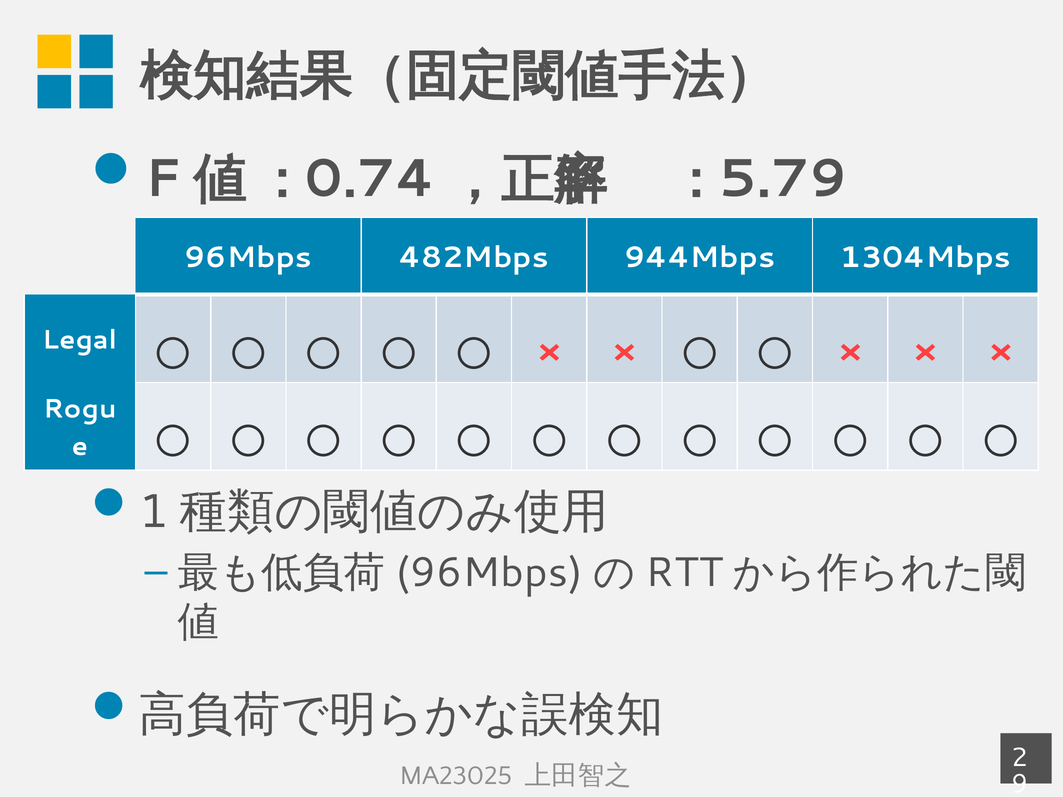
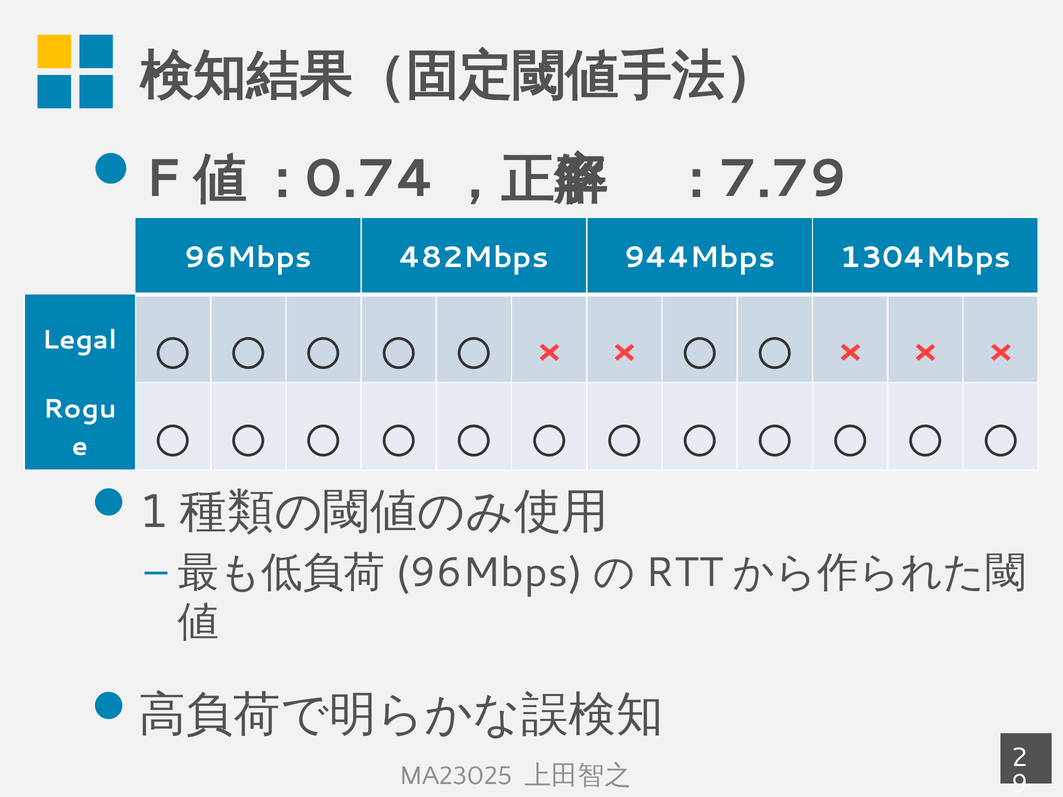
5.79: 5.79 -> 7.79
